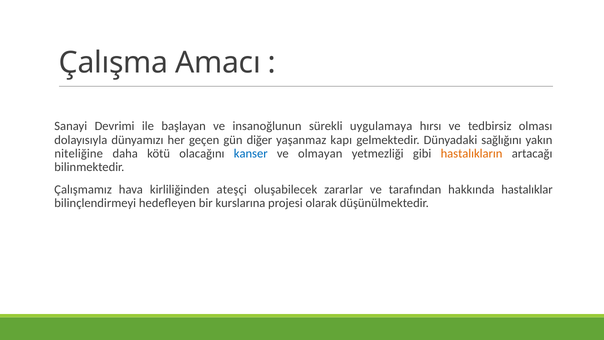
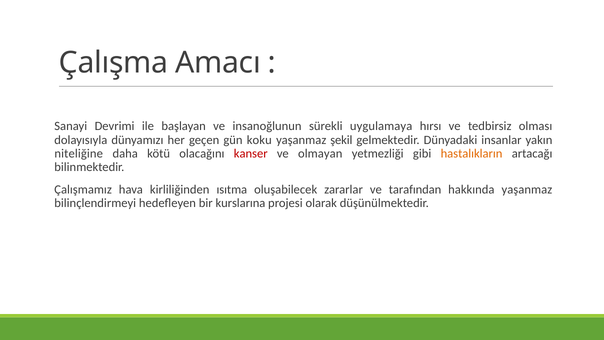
diğer: diğer -> koku
kapı: kapı -> şekil
sağlığını: sağlığını -> insanlar
kanser colour: blue -> red
ateşçi: ateşçi -> ısıtma
hakkında hastalıklar: hastalıklar -> yaşanmaz
